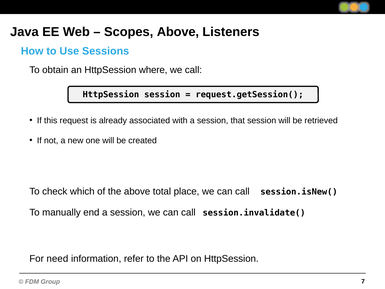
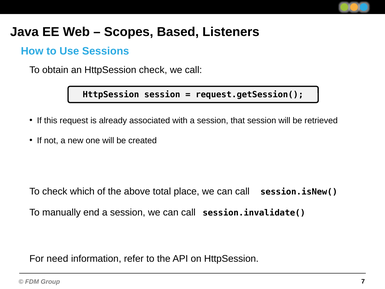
Scopes Above: Above -> Based
HttpSession where: where -> check
